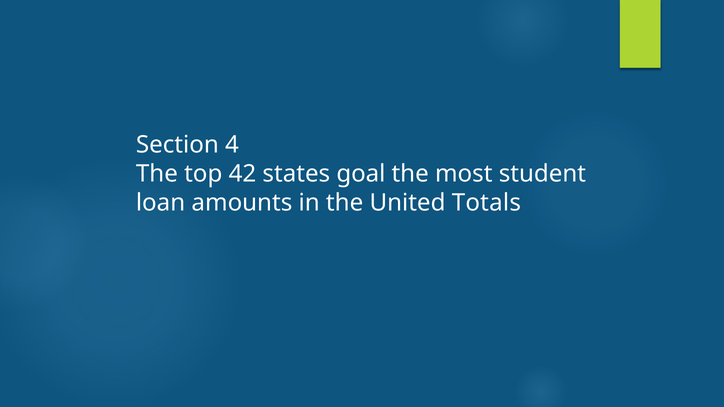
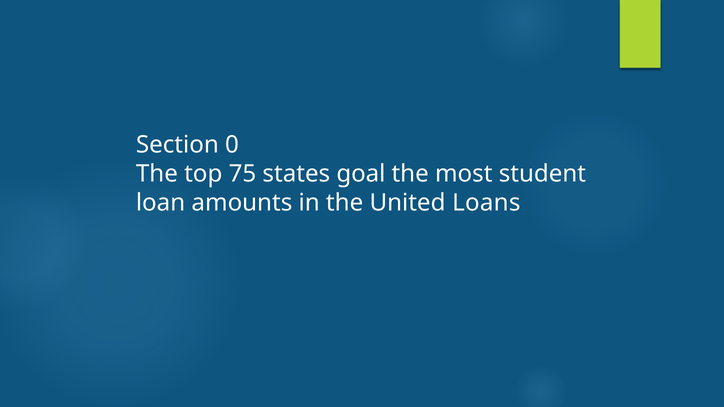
4: 4 -> 0
42: 42 -> 75
Totals: Totals -> Loans
